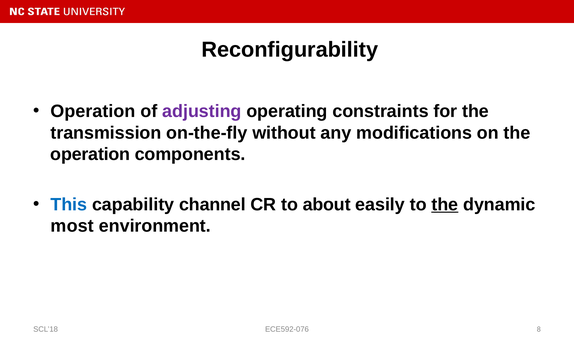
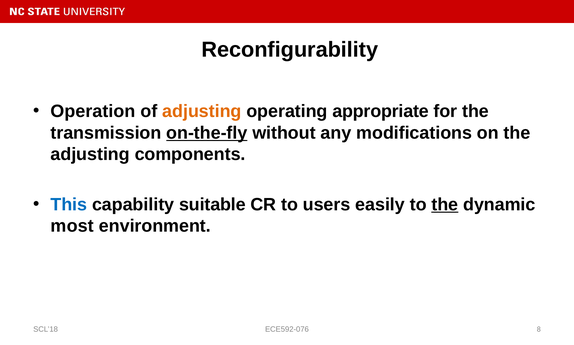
adjusting at (202, 111) colour: purple -> orange
constraints: constraints -> appropriate
on-the-fly underline: none -> present
operation at (90, 154): operation -> adjusting
channel: channel -> suitable
about: about -> users
